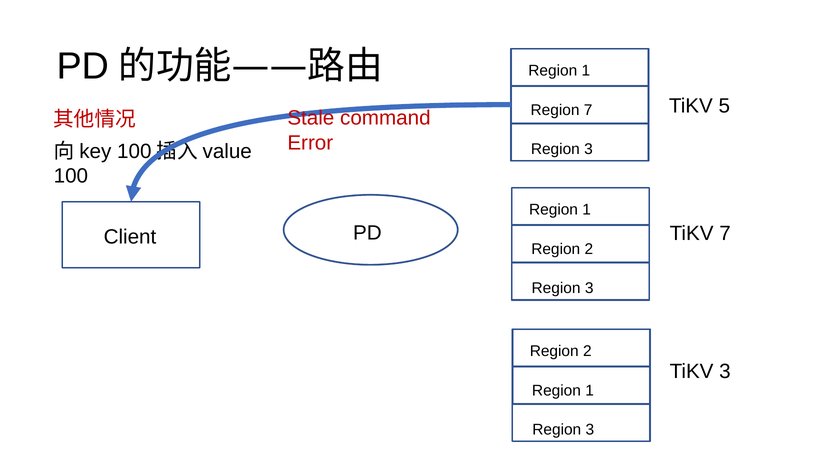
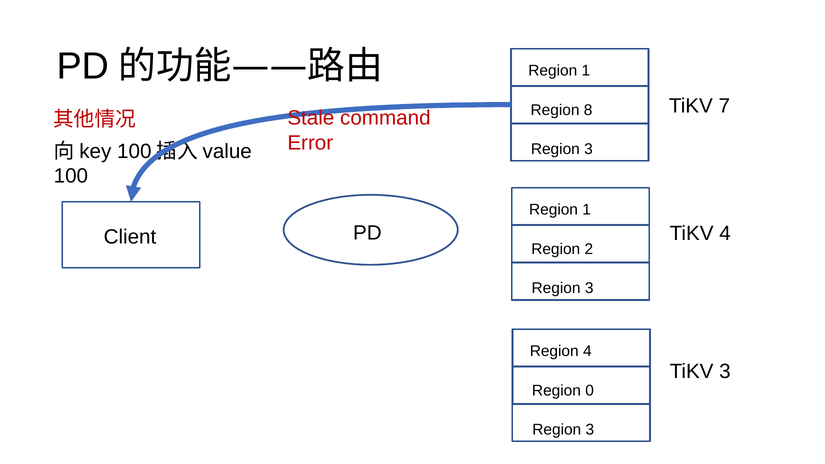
5: 5 -> 7
Region 7: 7 -> 8
TiKV 7: 7 -> 4
2 at (587, 351): 2 -> 4
1 at (590, 391): 1 -> 0
